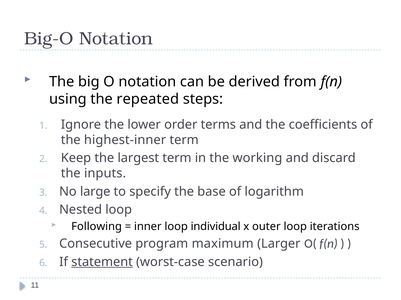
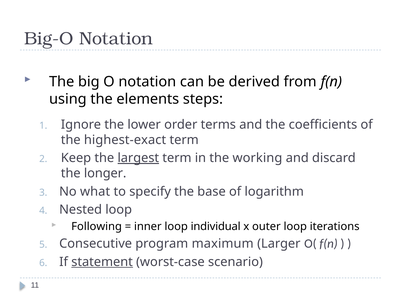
repeated: repeated -> elements
highest-inner: highest-inner -> highest-exact
largest underline: none -> present
inputs: inputs -> longer
large: large -> what
